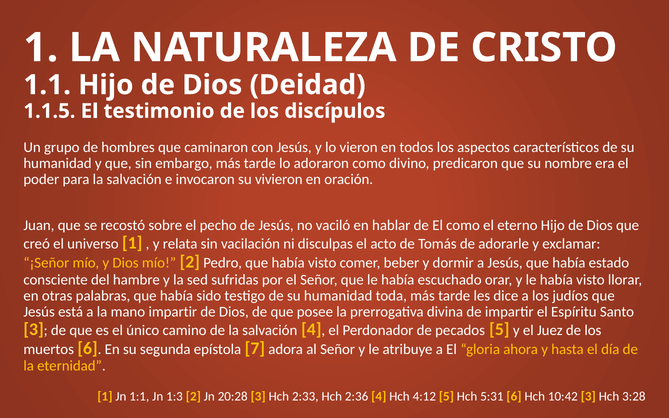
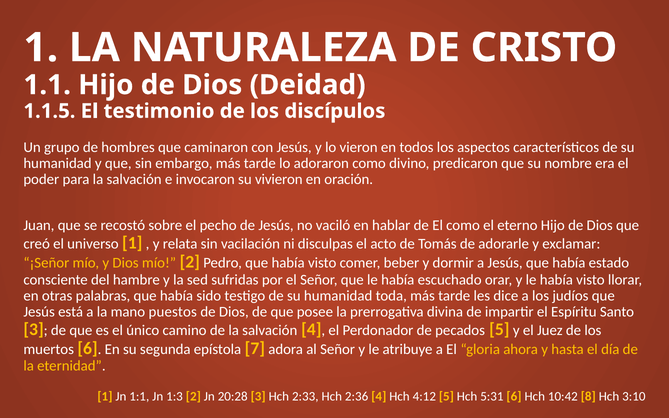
mano impartir: impartir -> puestos
10:42 3: 3 -> 8
3:28: 3:28 -> 3:10
